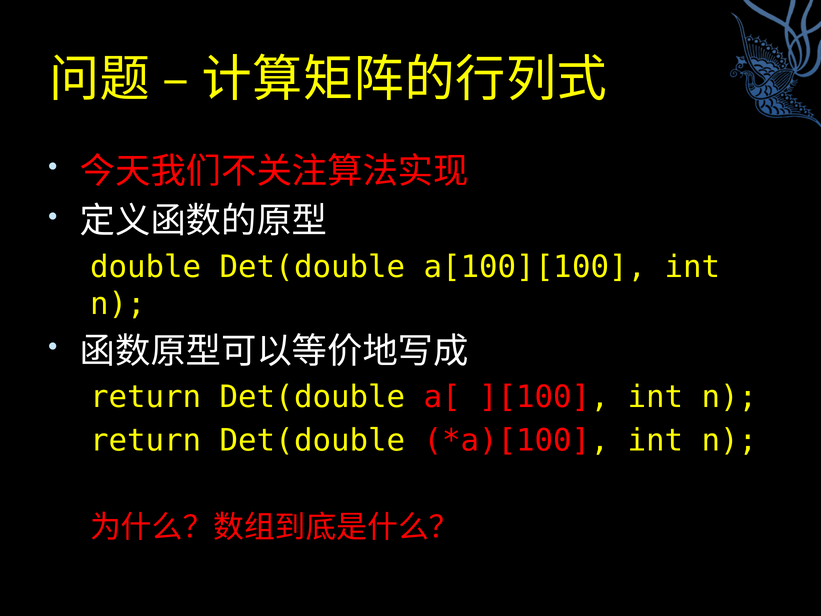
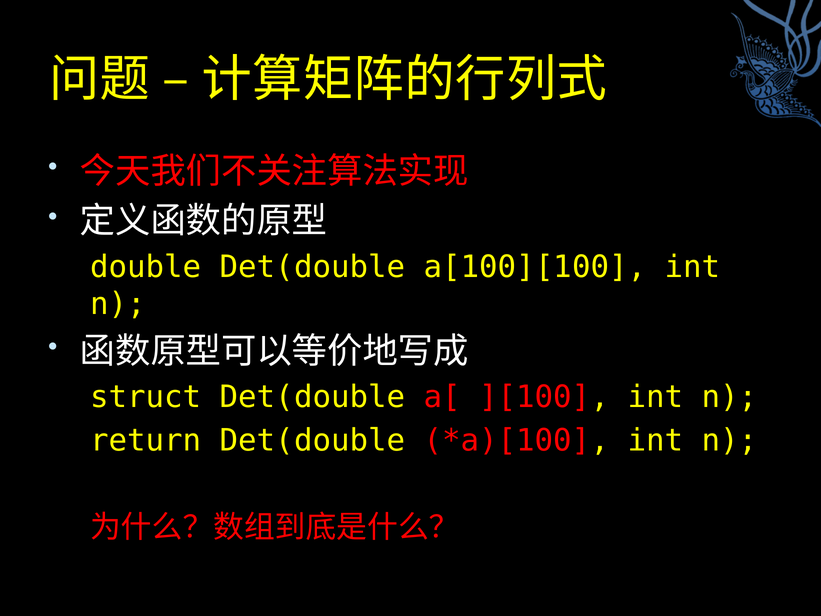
return at (146, 397): return -> struct
